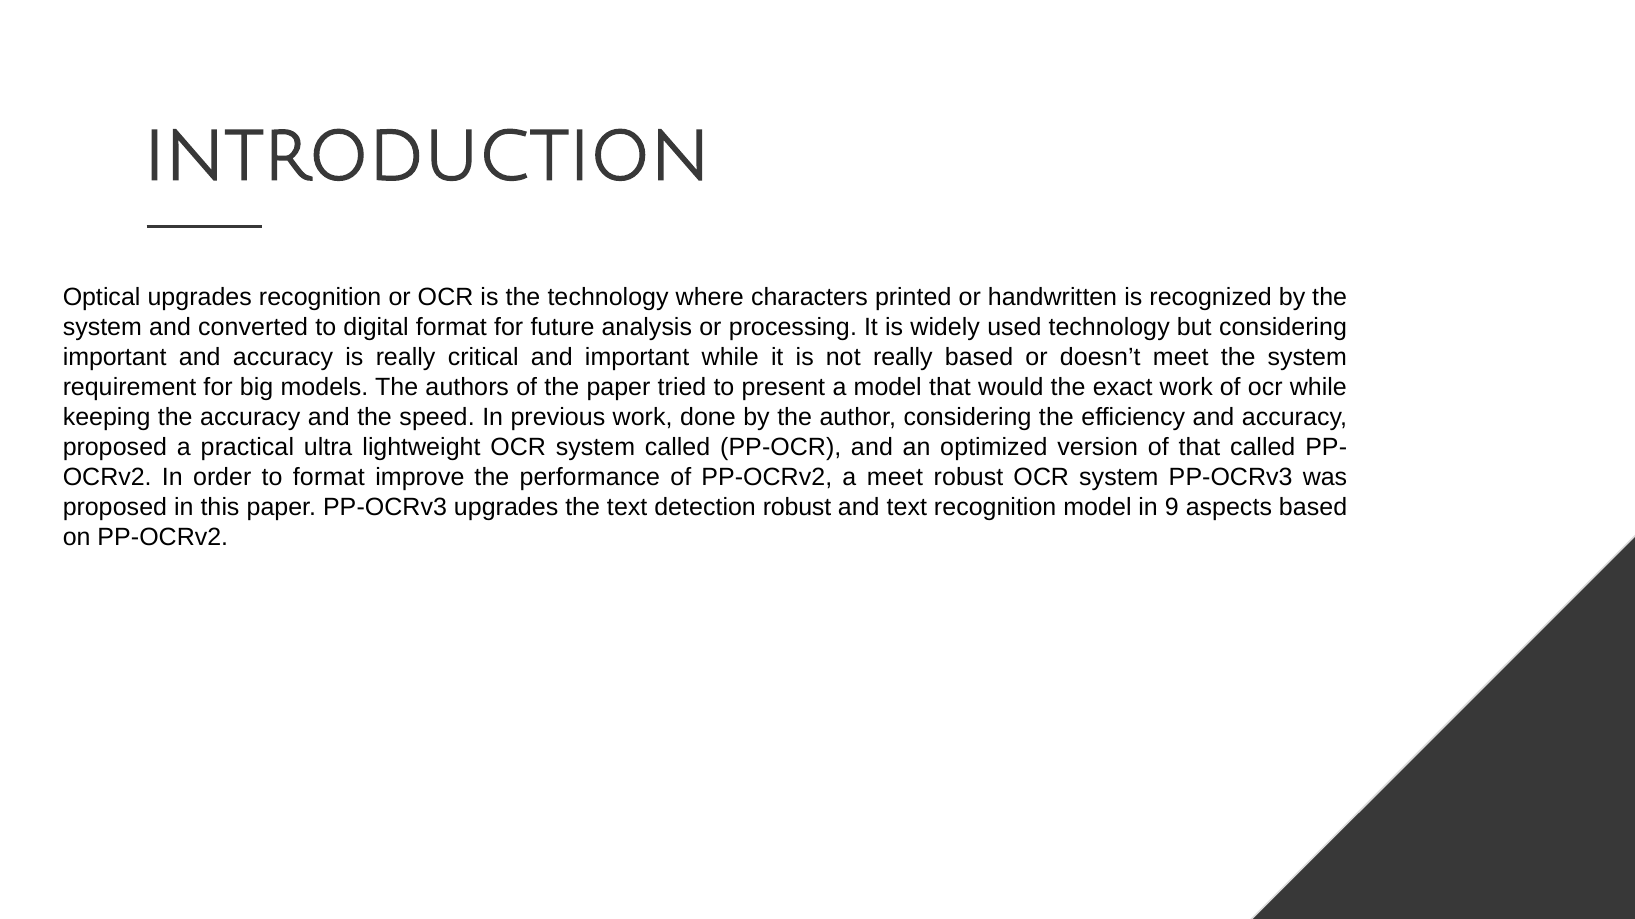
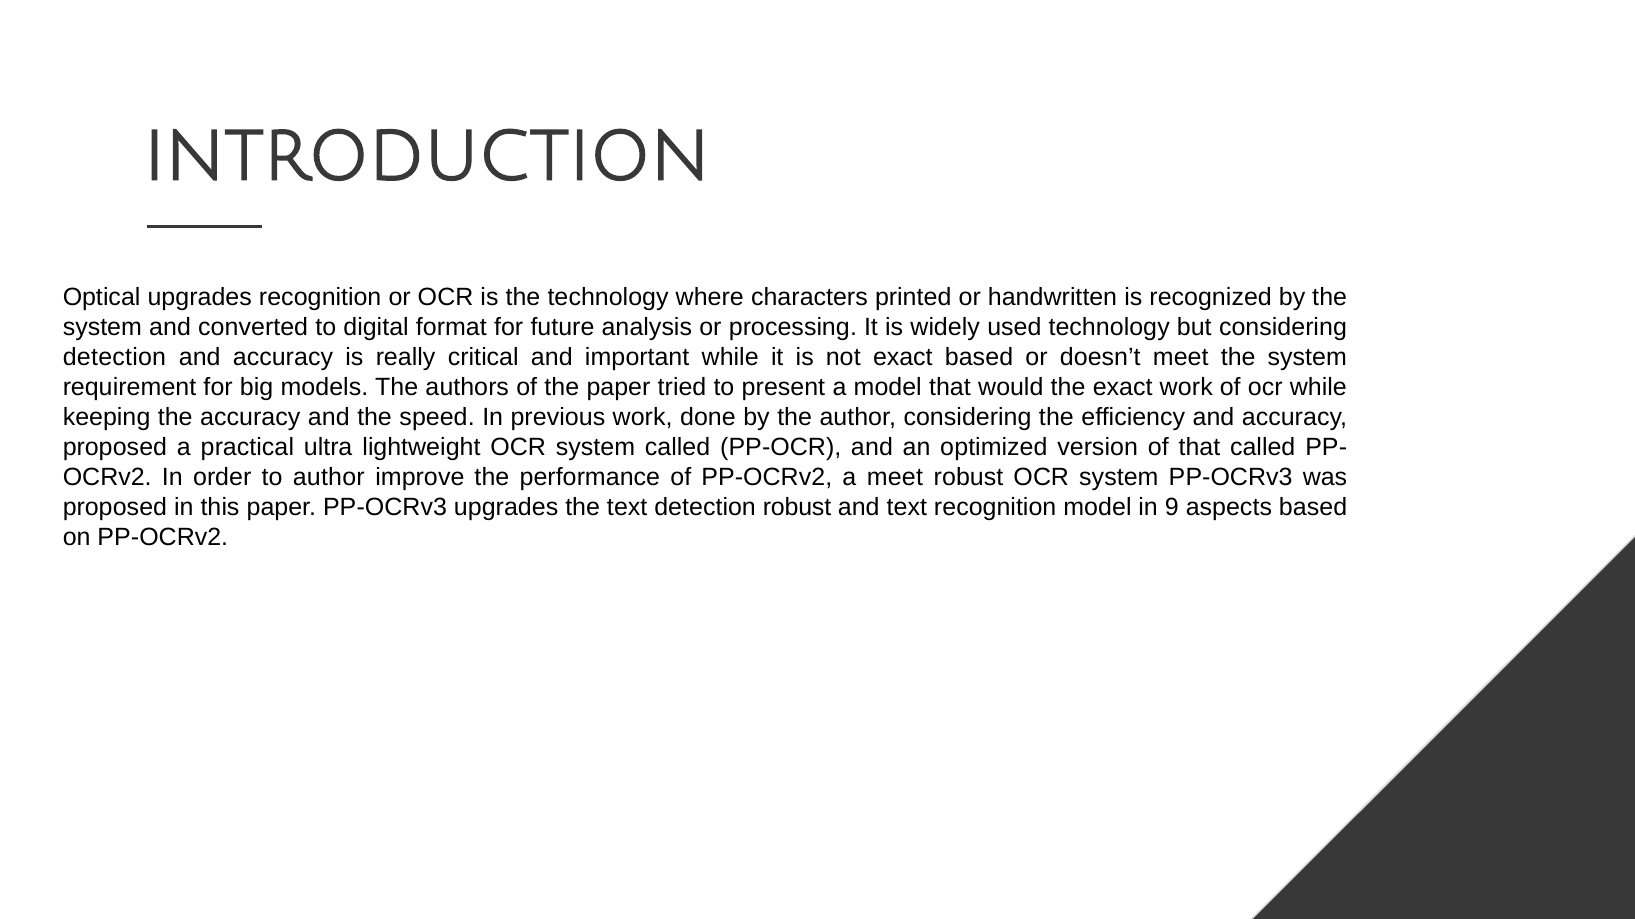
important at (115, 357): important -> detection
not really: really -> exact
to format: format -> author
